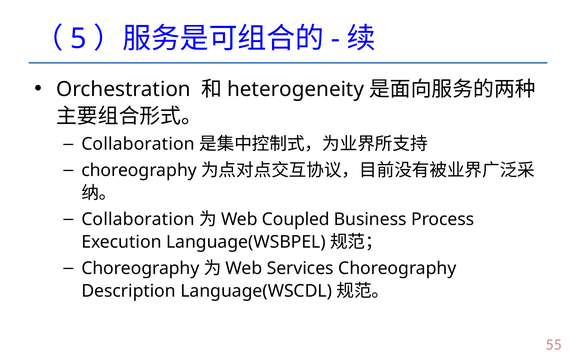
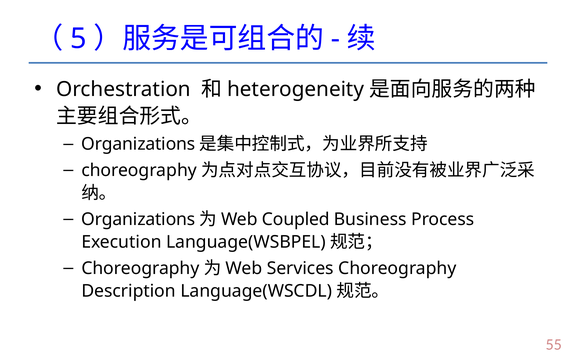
Collaboration at (138, 144): Collaboration -> Organizations
Collaboration at (138, 219): Collaboration -> Organizations
